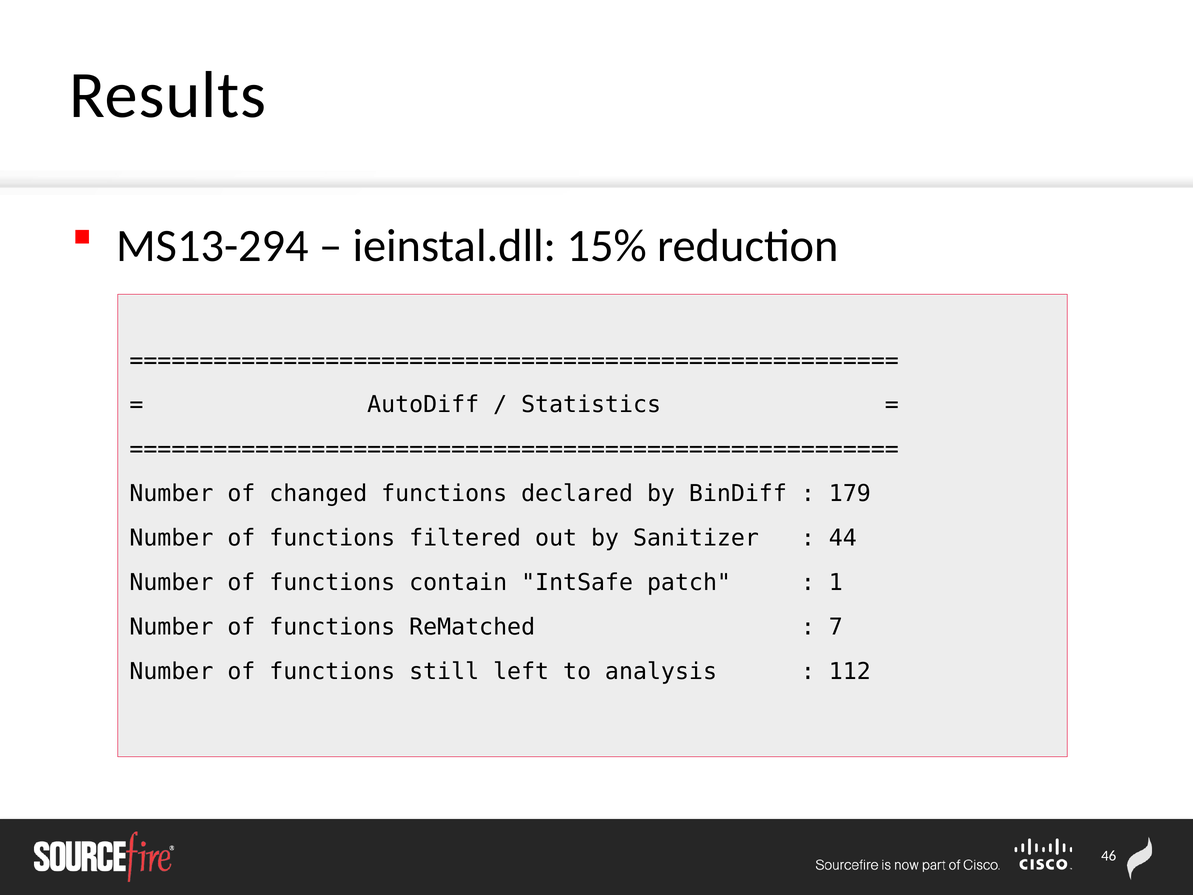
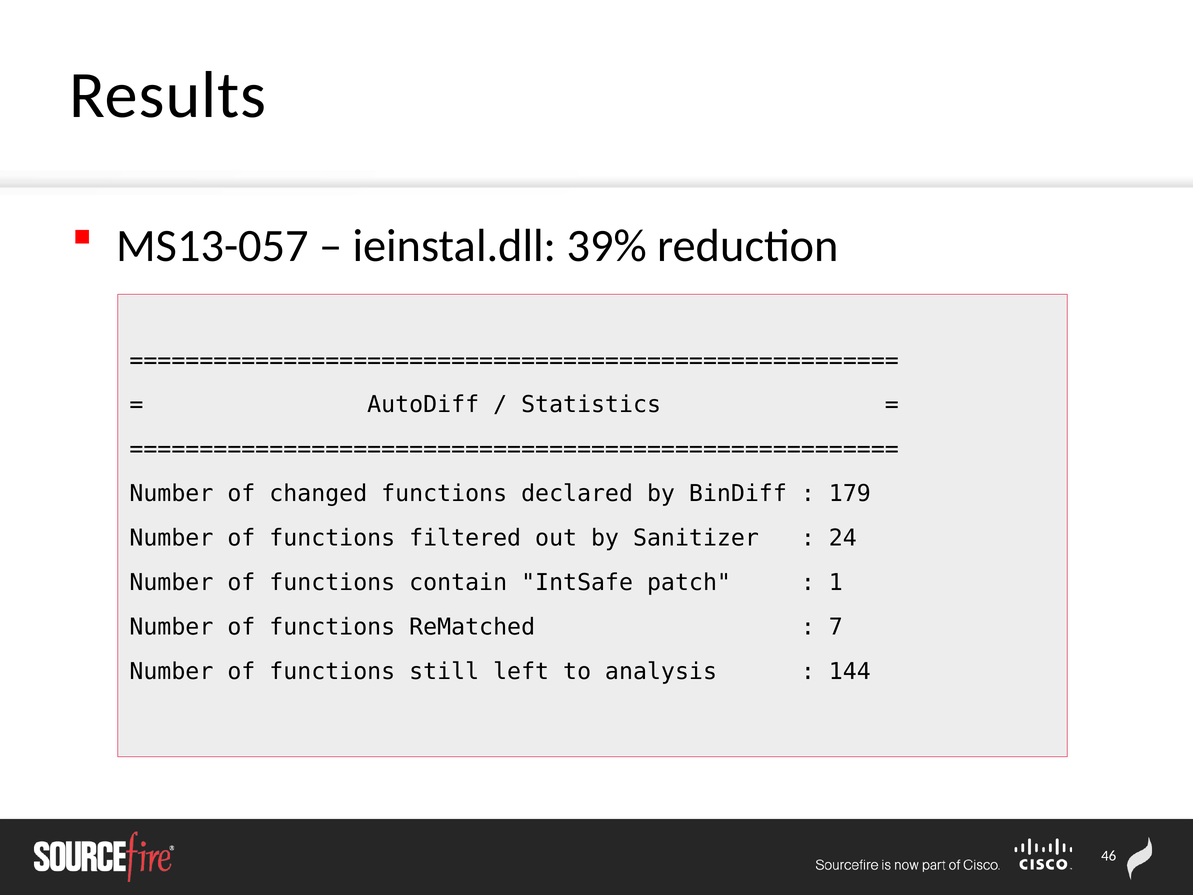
MS13-294: MS13-294 -> MS13-057
15%: 15% -> 39%
44: 44 -> 24
112: 112 -> 144
